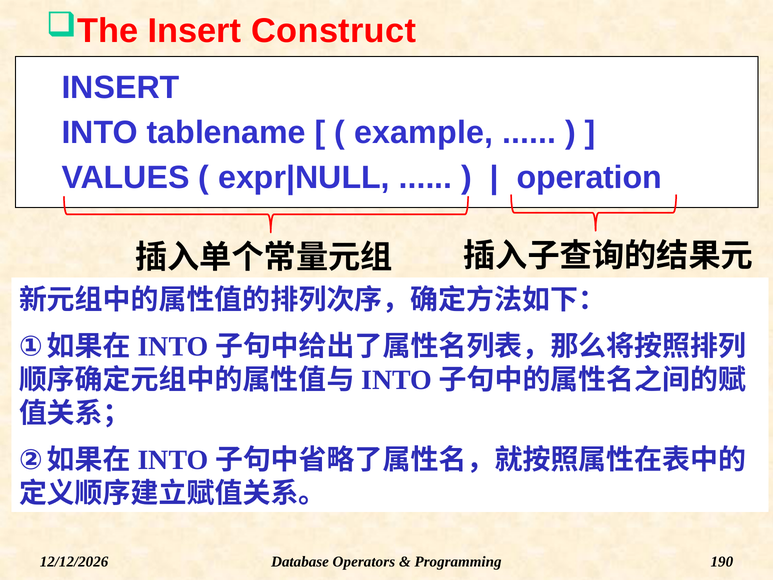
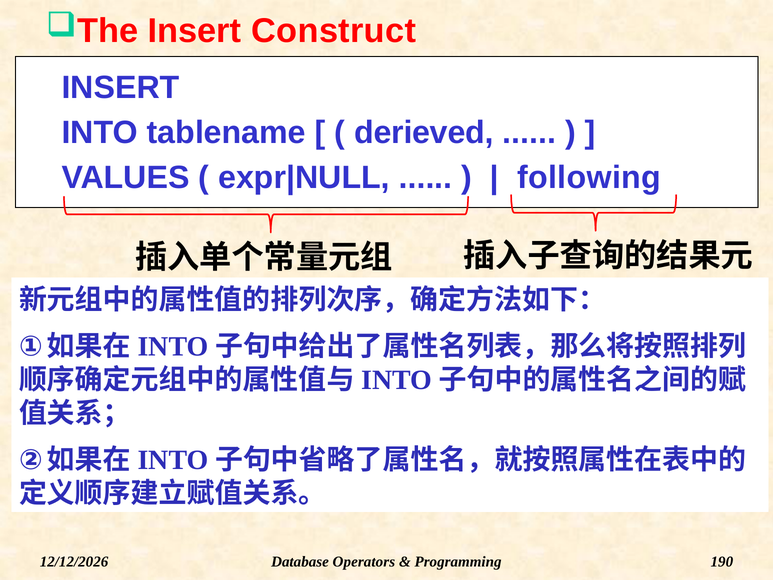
example: example -> derieved
operation: operation -> following
